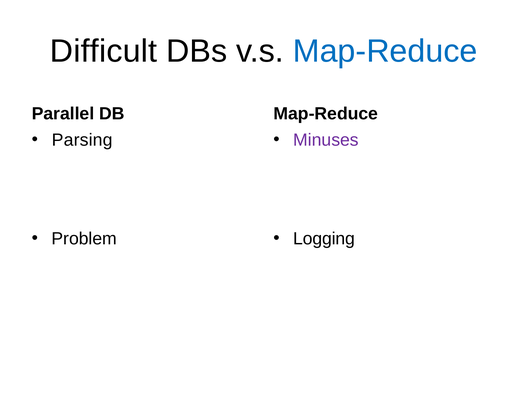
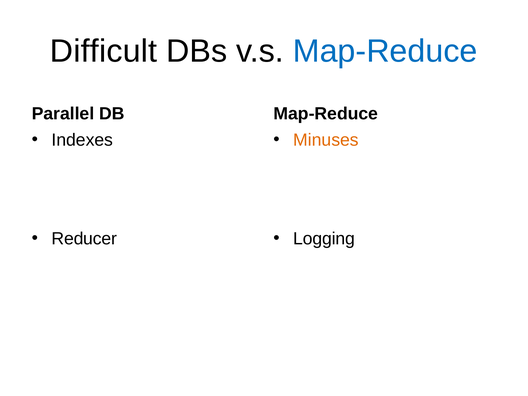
Parsing: Parsing -> Indexes
Minuses colour: purple -> orange
Problem: Problem -> Reducer
